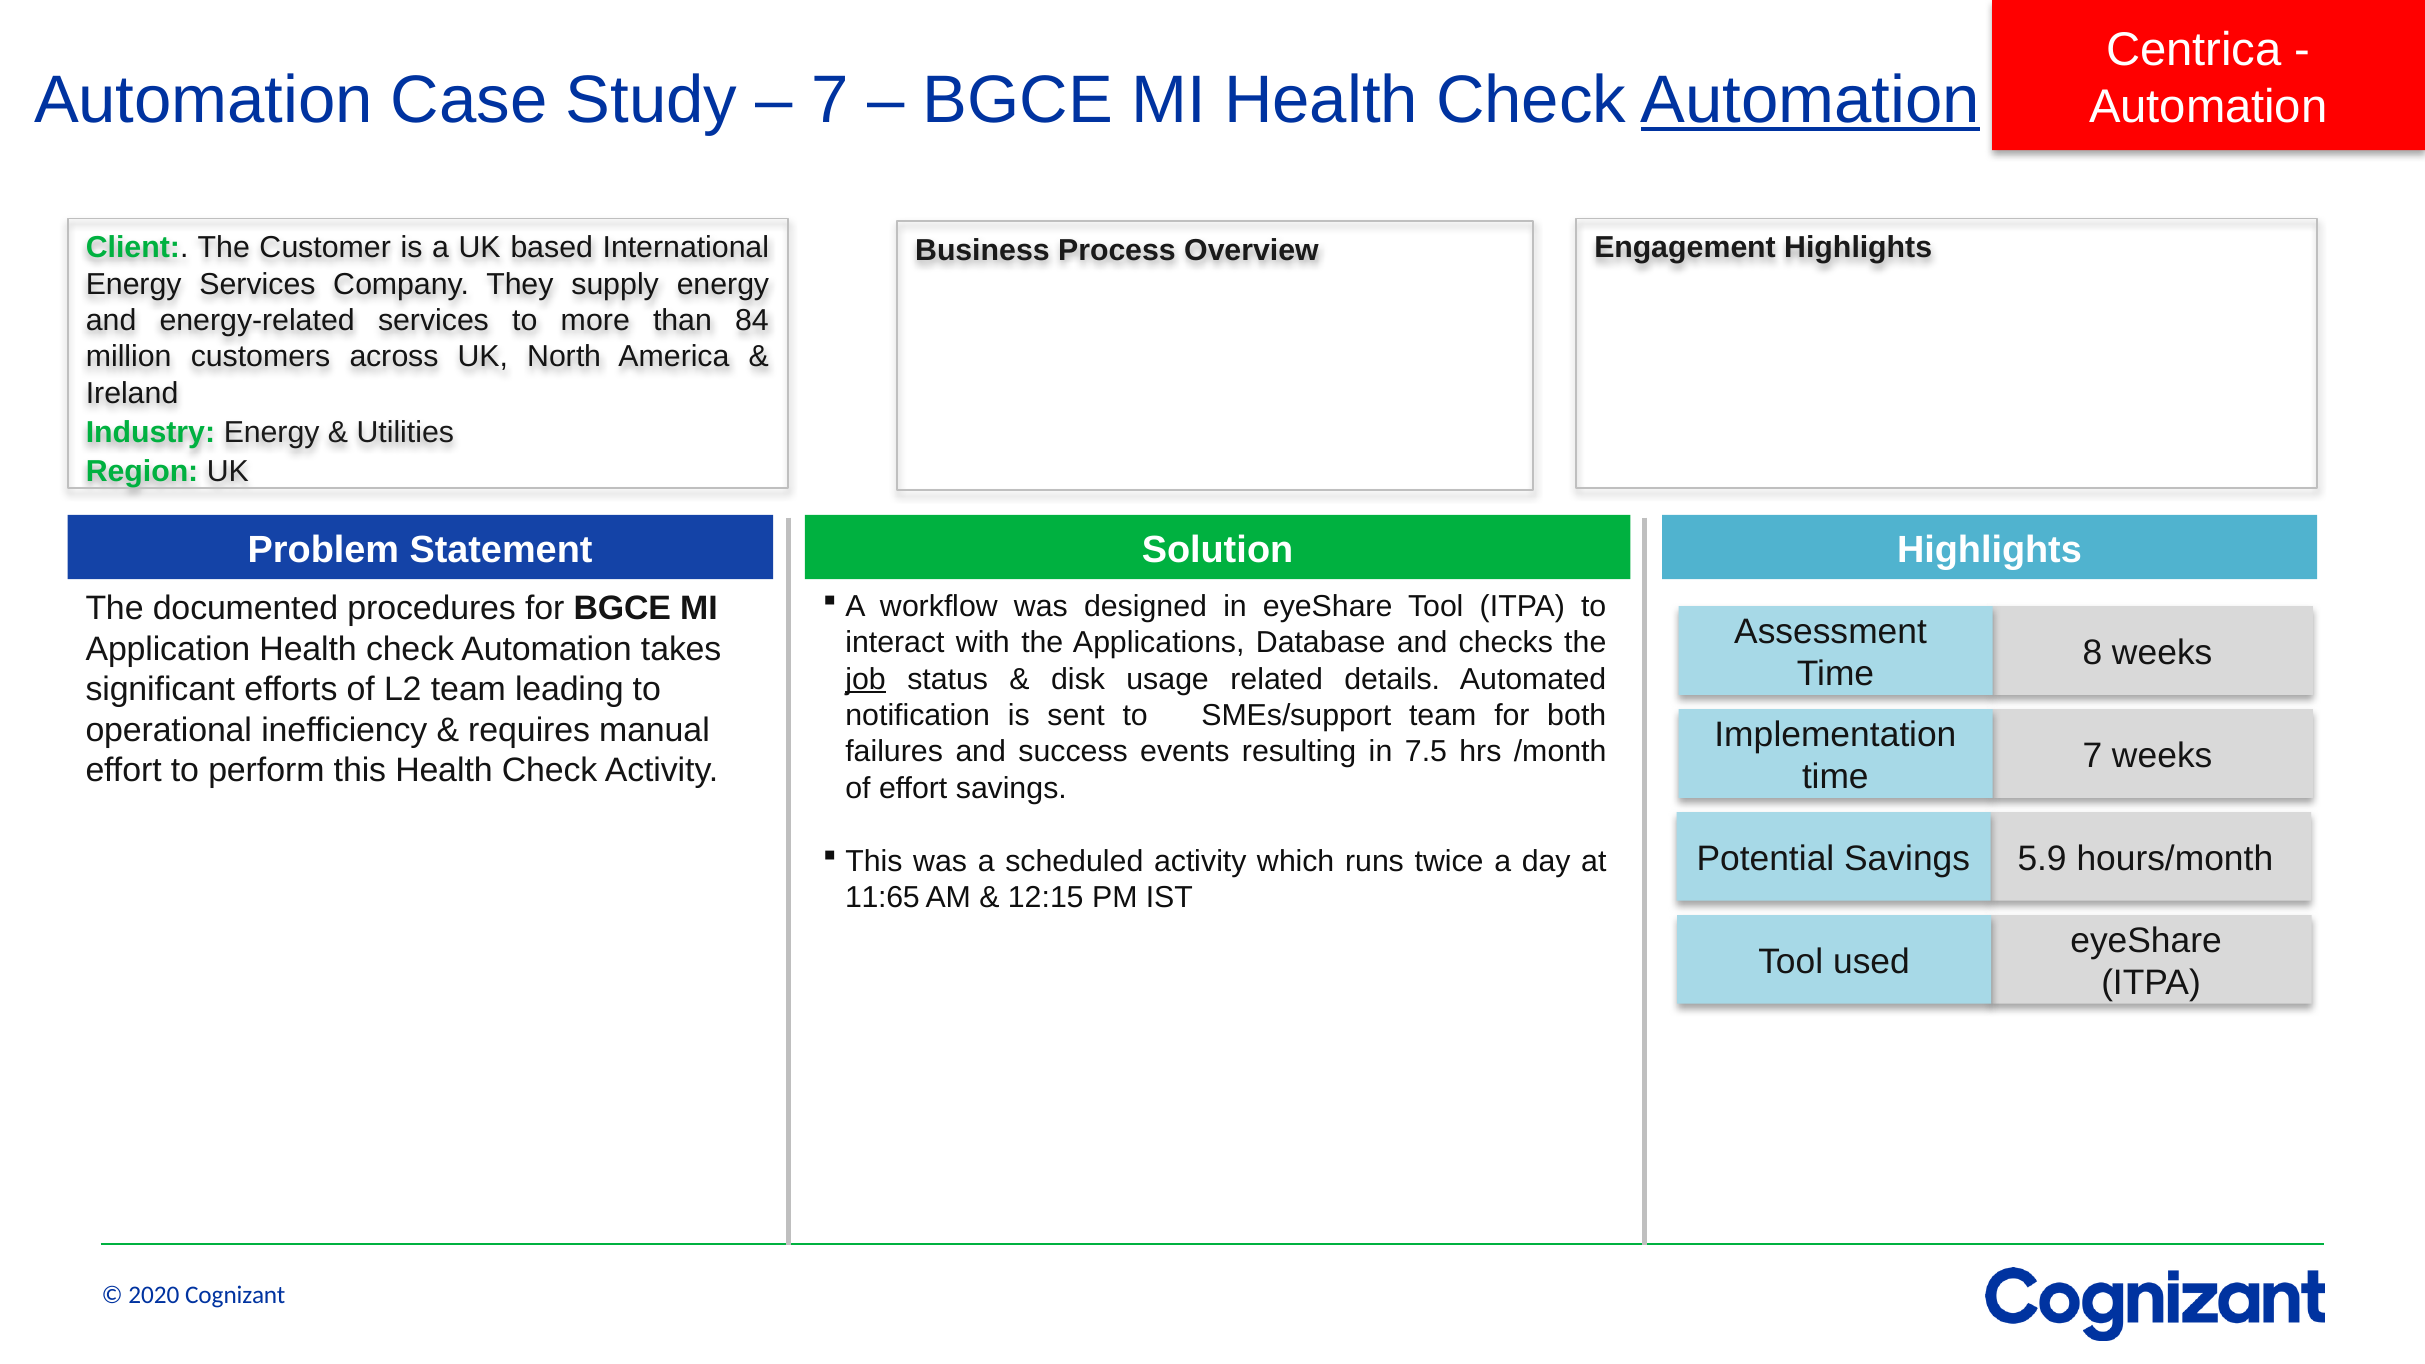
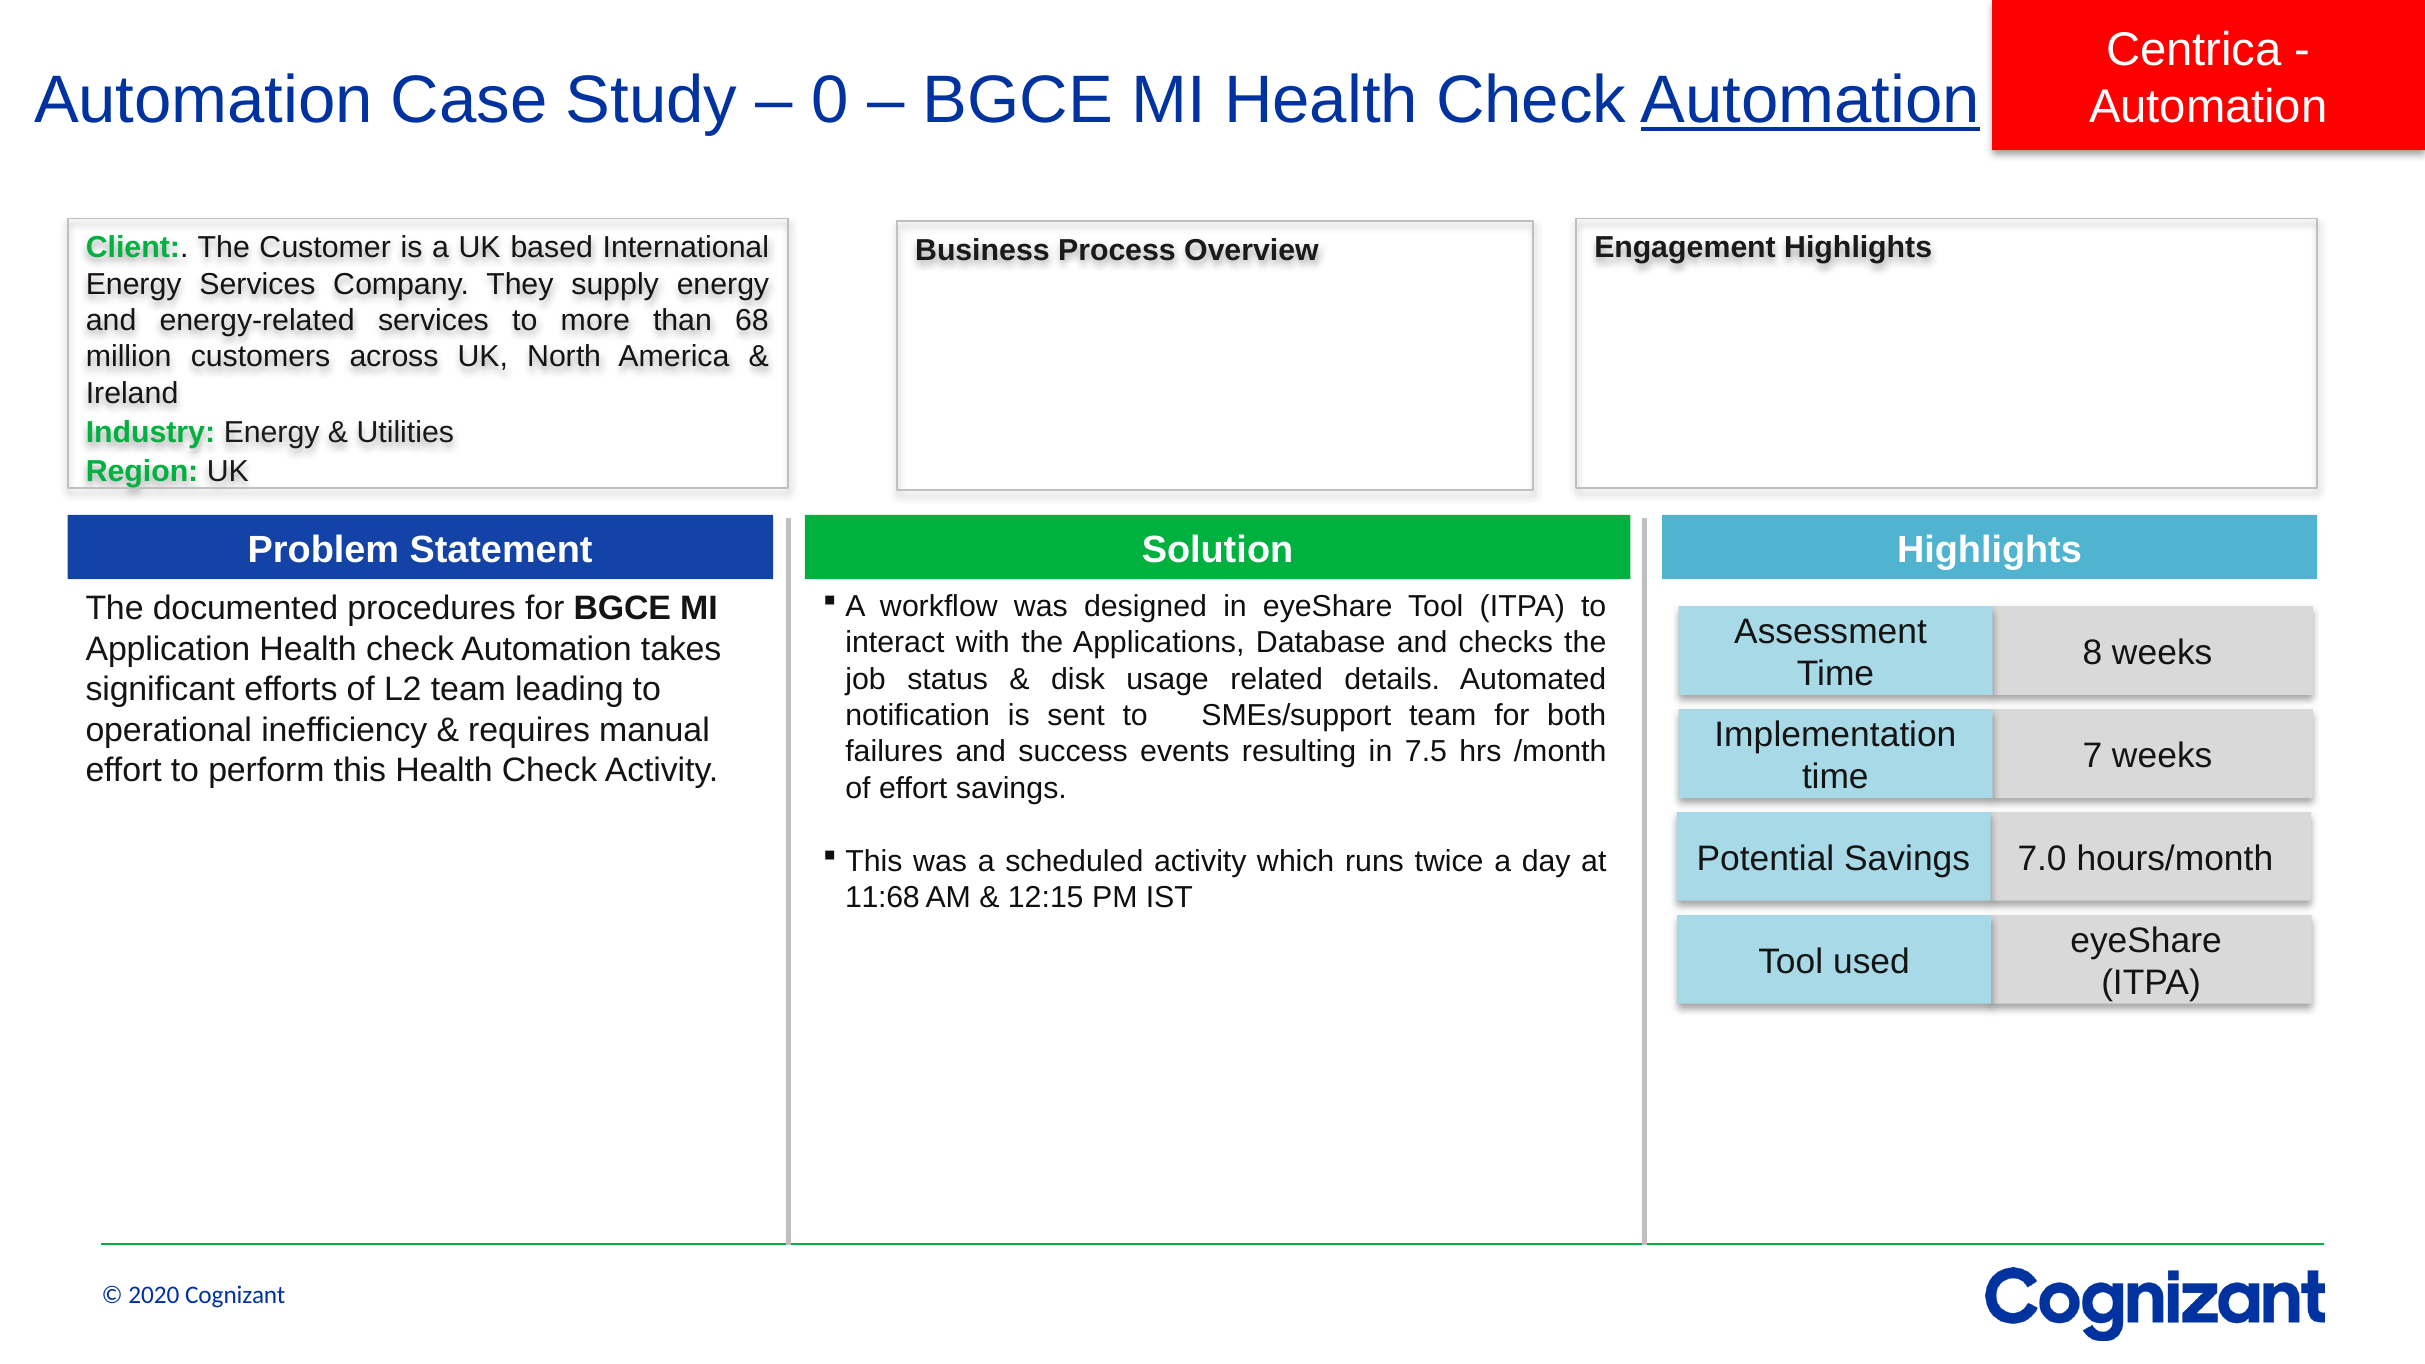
7 at (830, 100): 7 -> 0
84: 84 -> 68
job underline: present -> none
5.9: 5.9 -> 7.0
11:65: 11:65 -> 11:68
